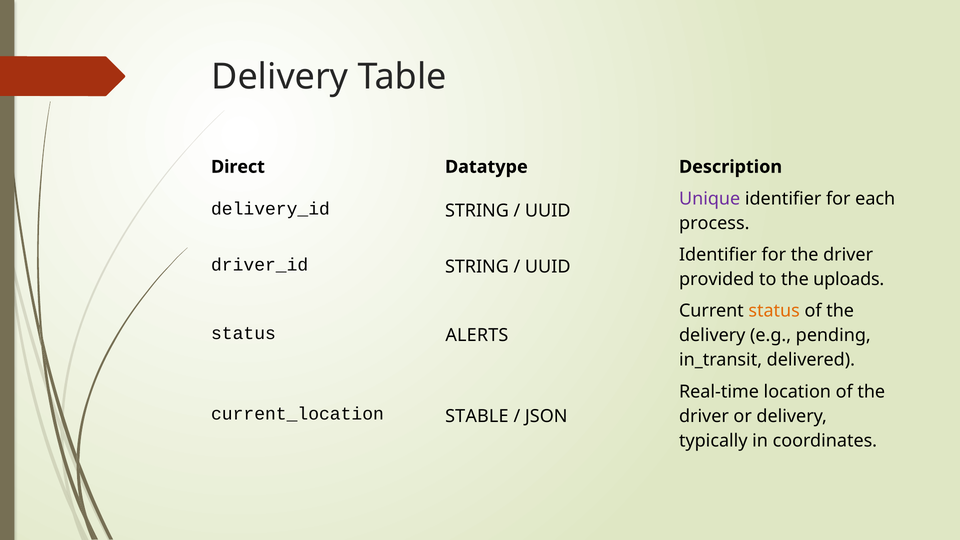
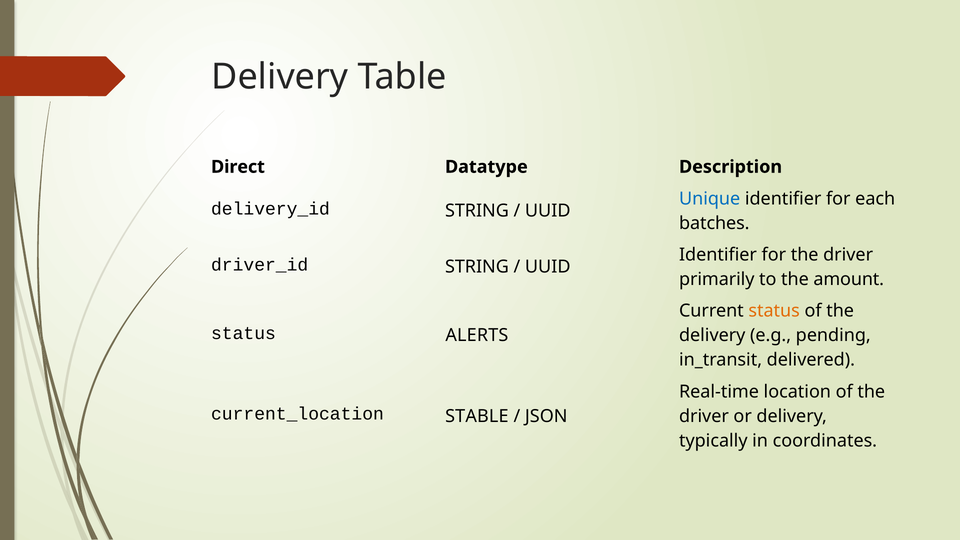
Unique colour: purple -> blue
process: process -> batches
provided: provided -> primarily
uploads: uploads -> amount
